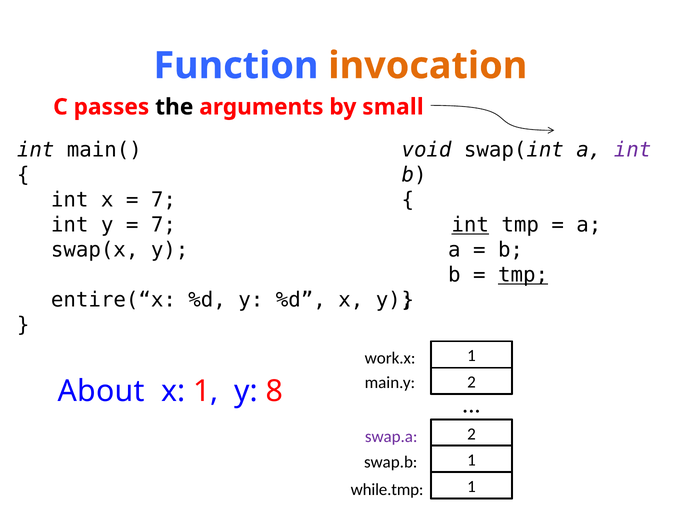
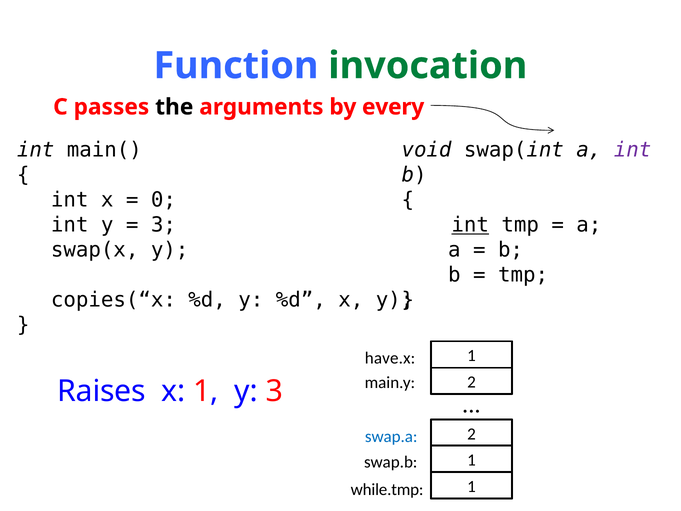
invocation colour: orange -> green
small: small -> every
7 at (163, 200): 7 -> 0
7 at (163, 225): 7 -> 3
tmp at (523, 275) underline: present -> none
entire(“x: entire(“x -> copies(“x
work.x: work.x -> have.x
About: About -> Raises
y 8: 8 -> 3
swap.a colour: purple -> blue
